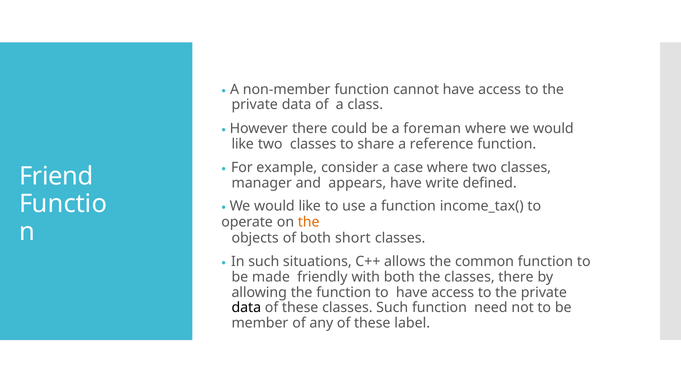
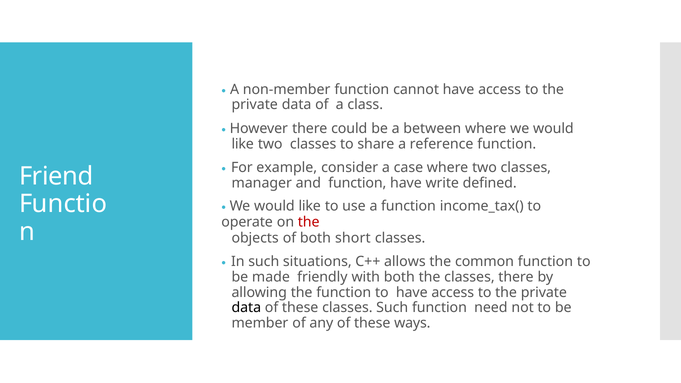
foreman: foreman -> between
and appears: appears -> function
the at (309, 222) colour: orange -> red
label: label -> ways
